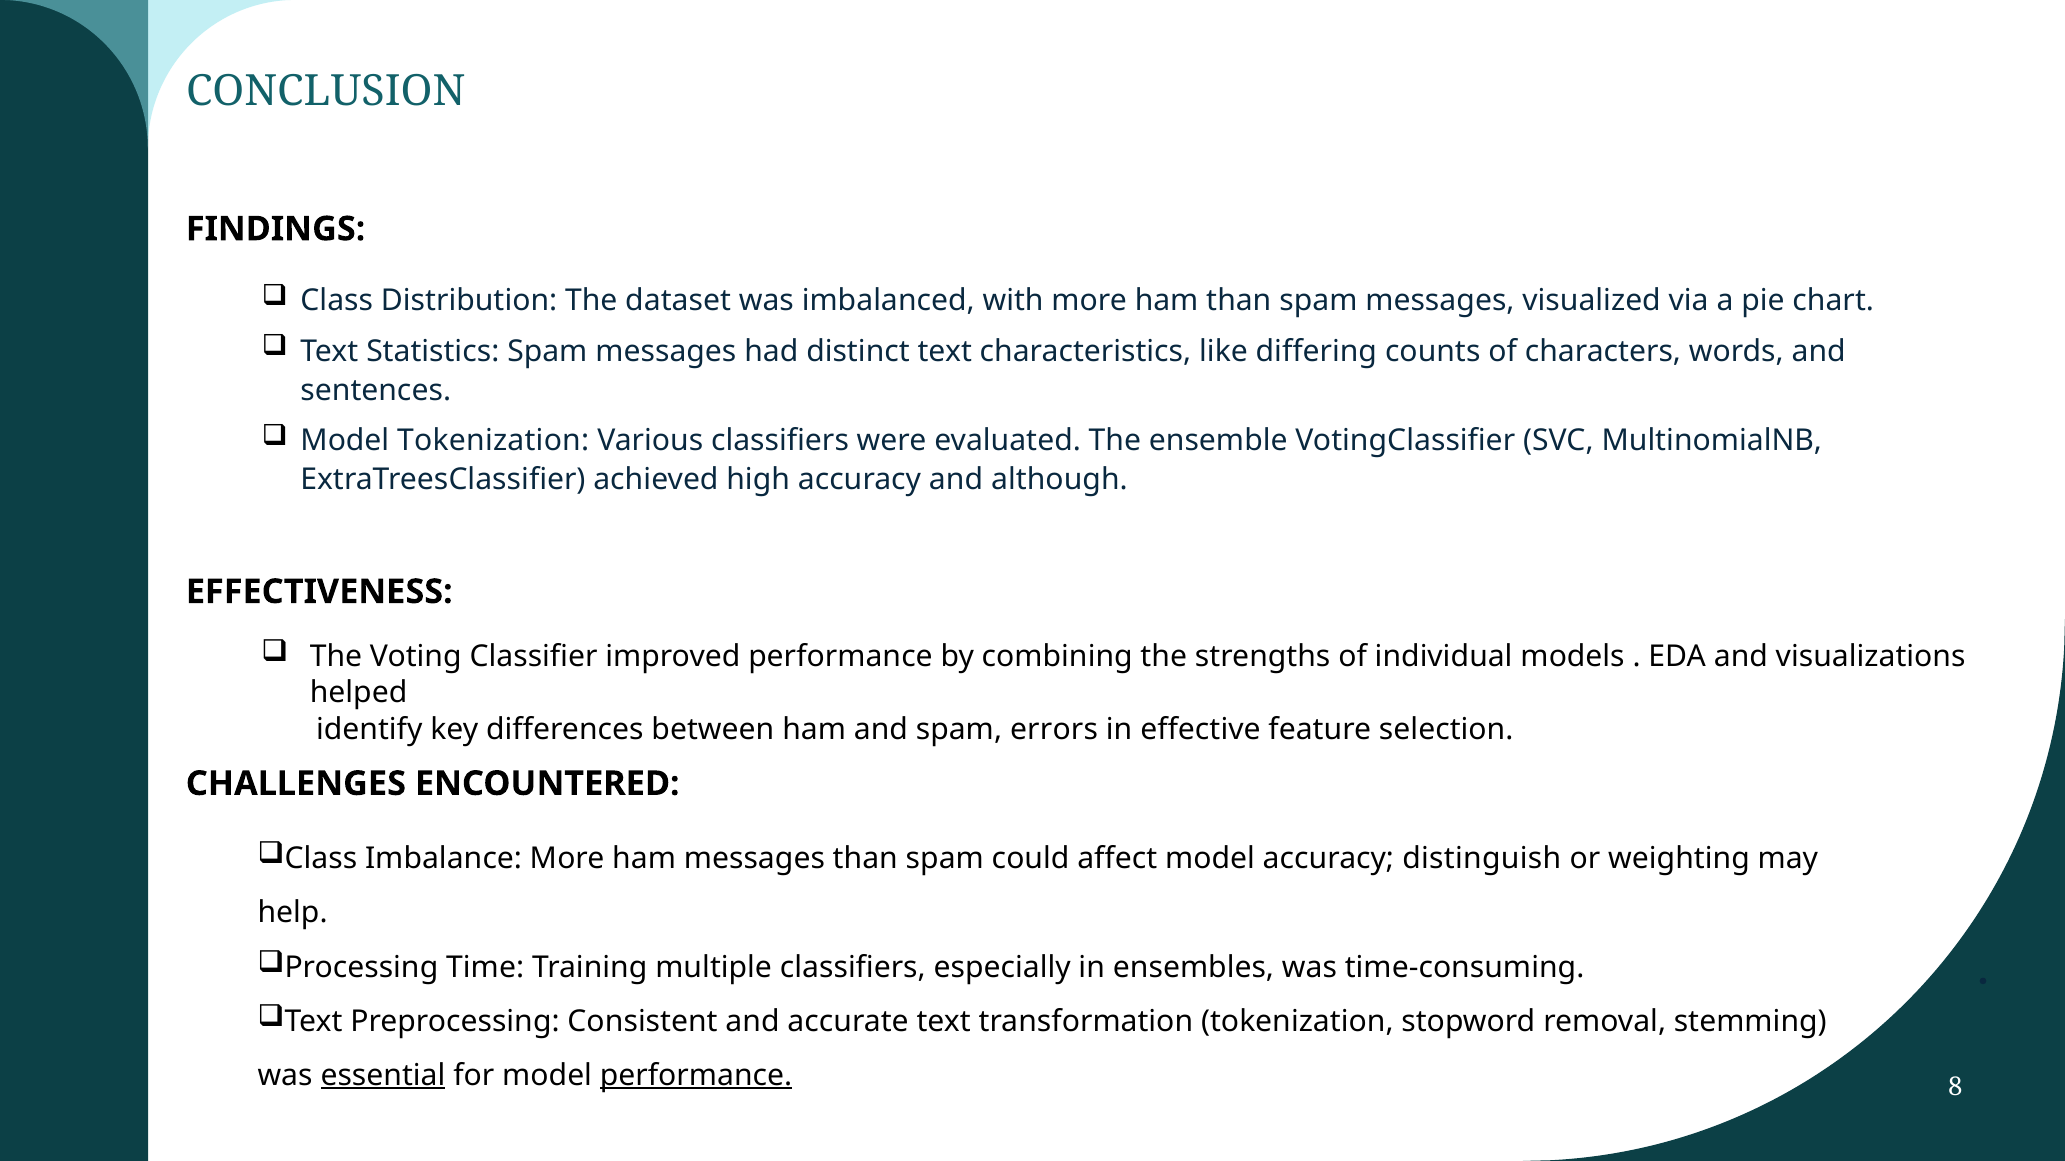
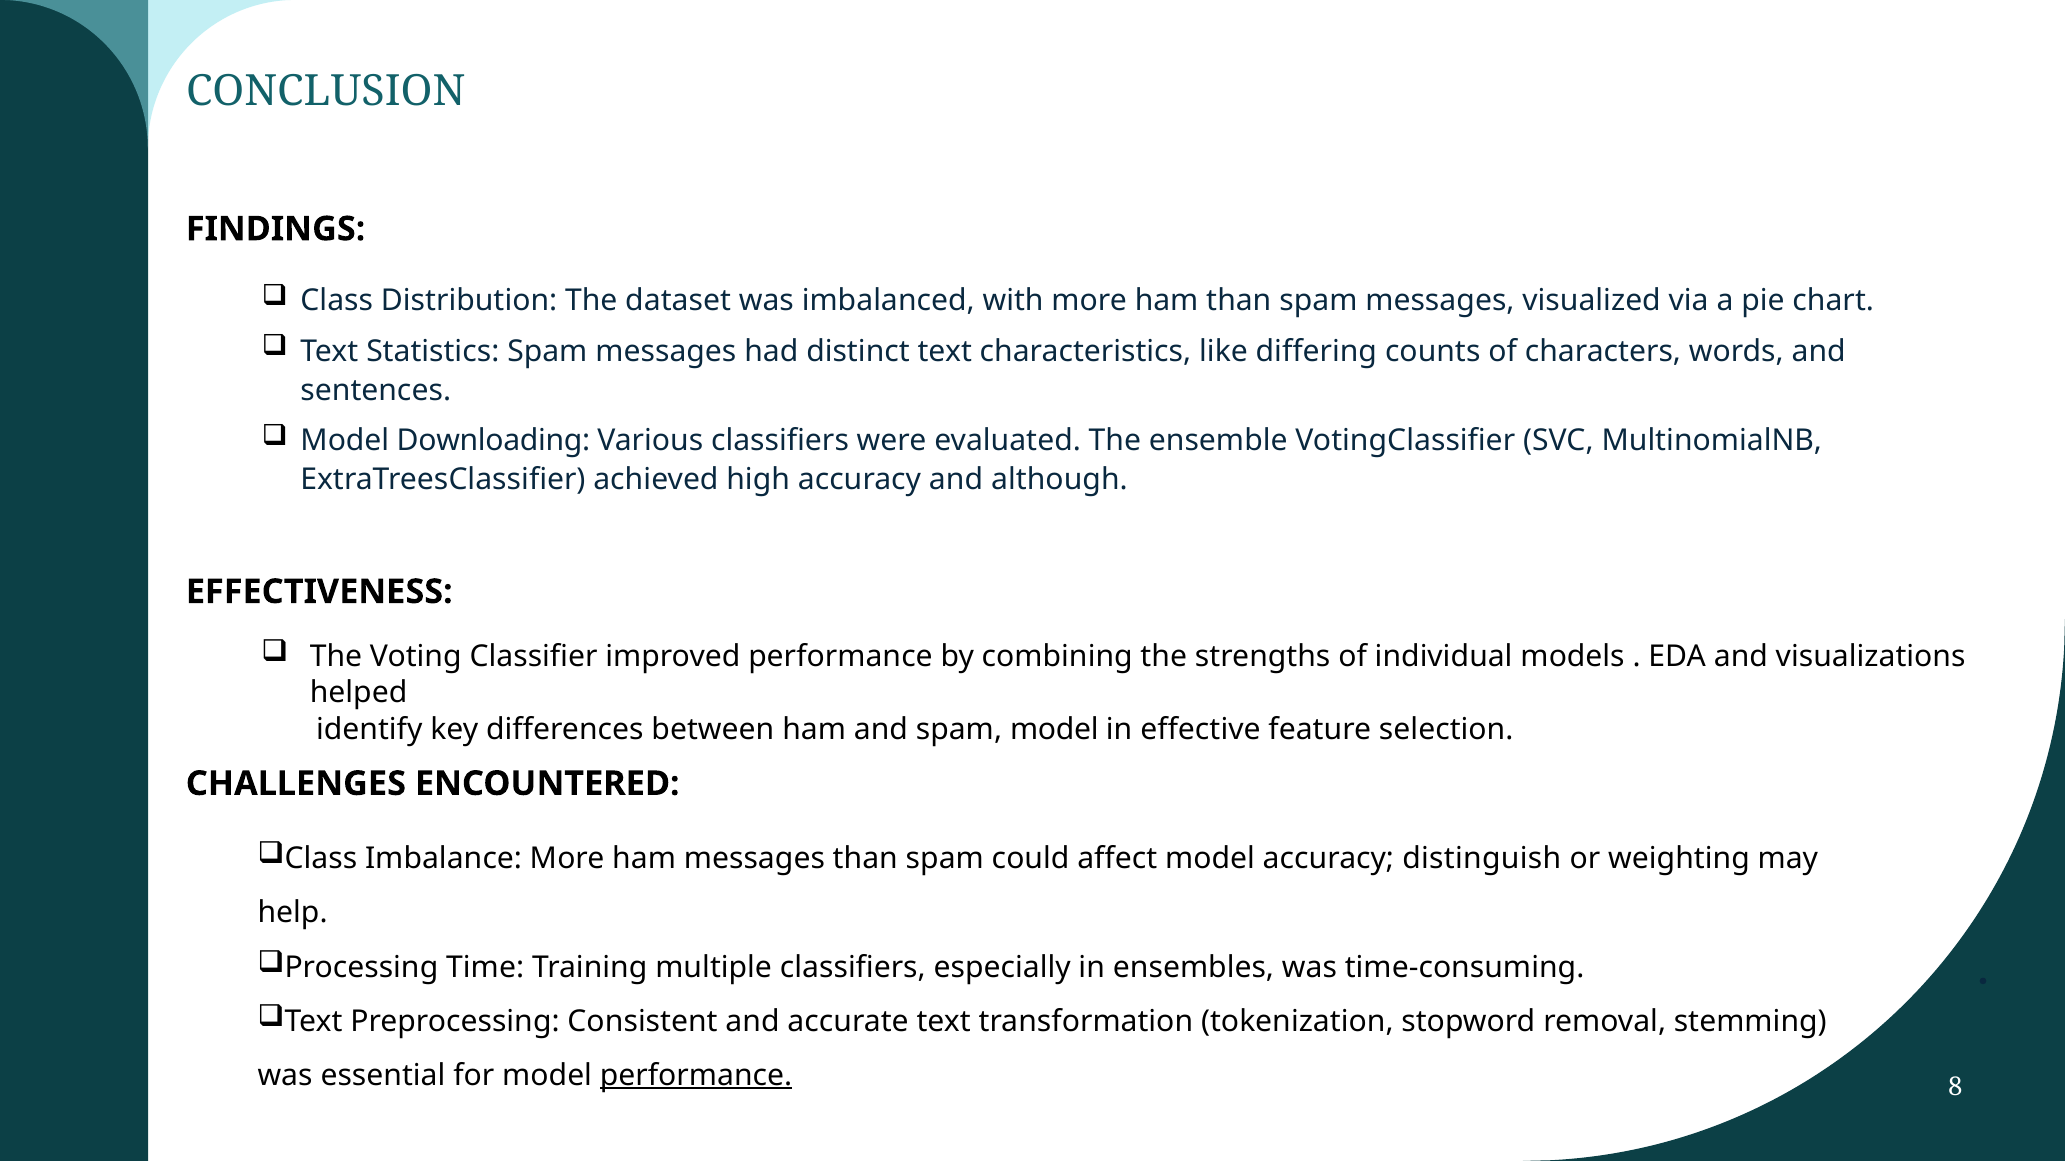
Model Tokenization: Tokenization -> Downloading
spam errors: errors -> model
essential underline: present -> none
